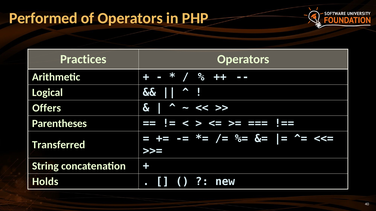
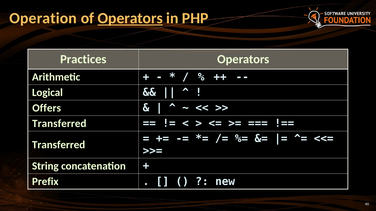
Performed: Performed -> Operation
Operators at (130, 18) underline: none -> present
Parentheses at (59, 124): Parentheses -> Transferred
Holds: Holds -> Prefix
